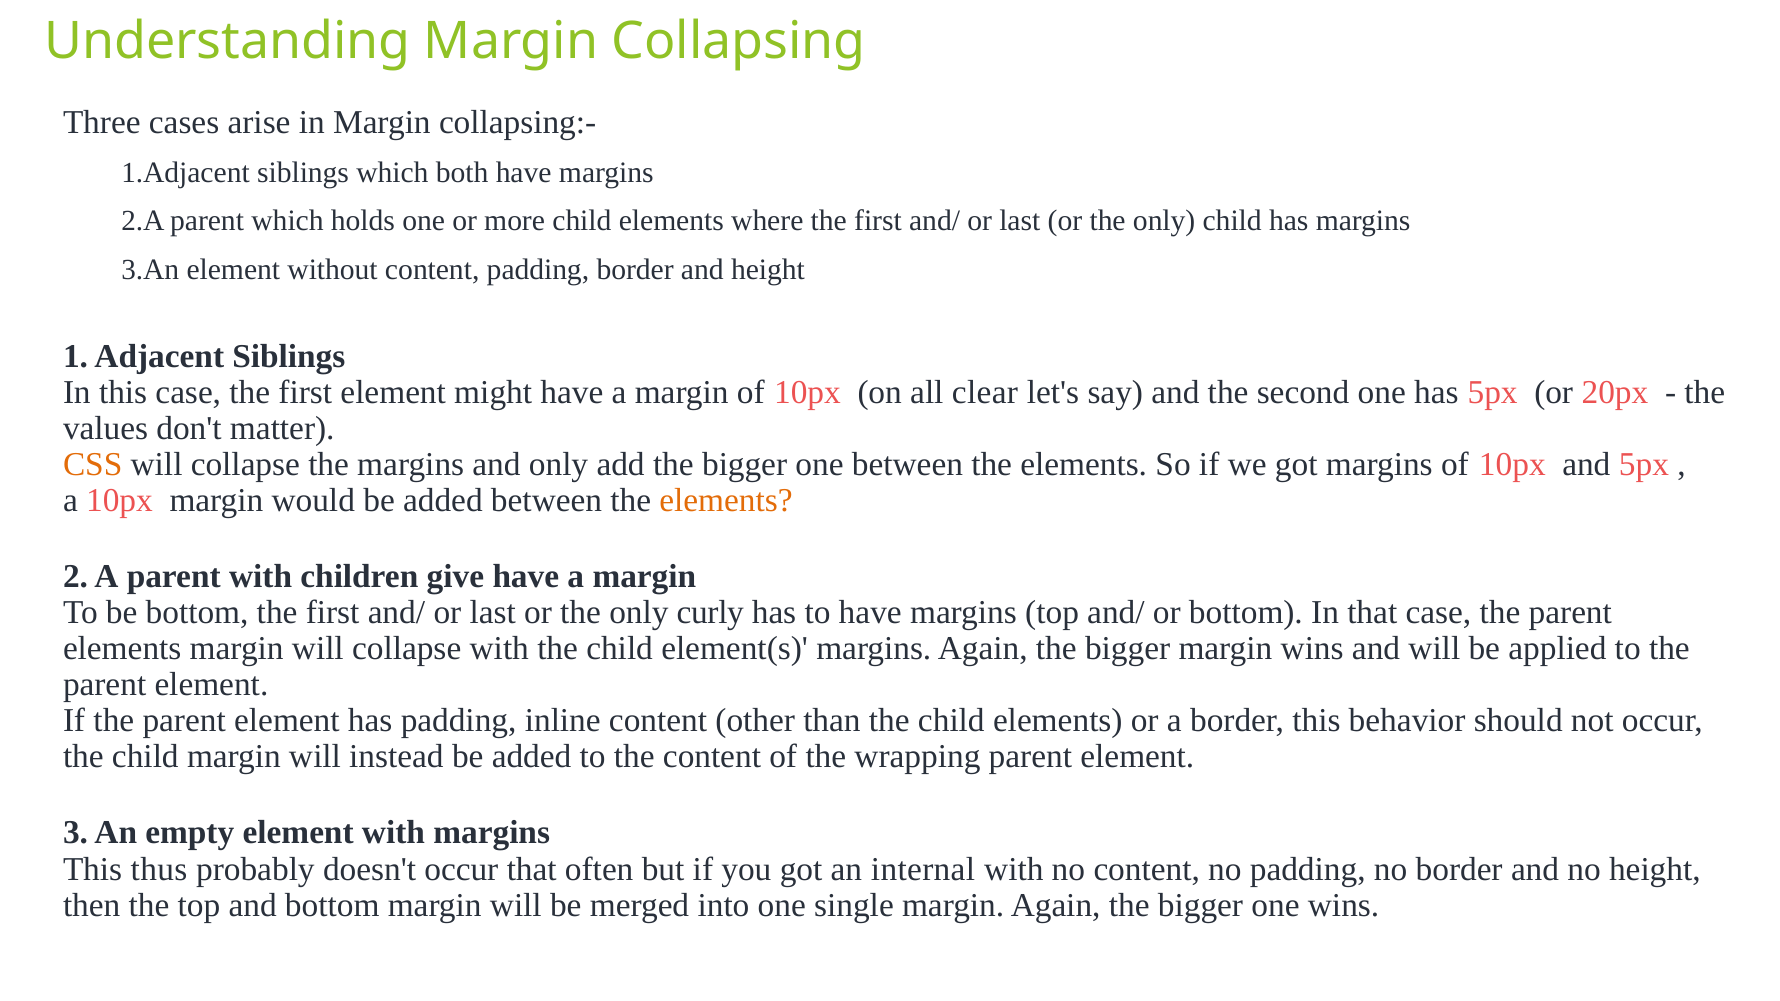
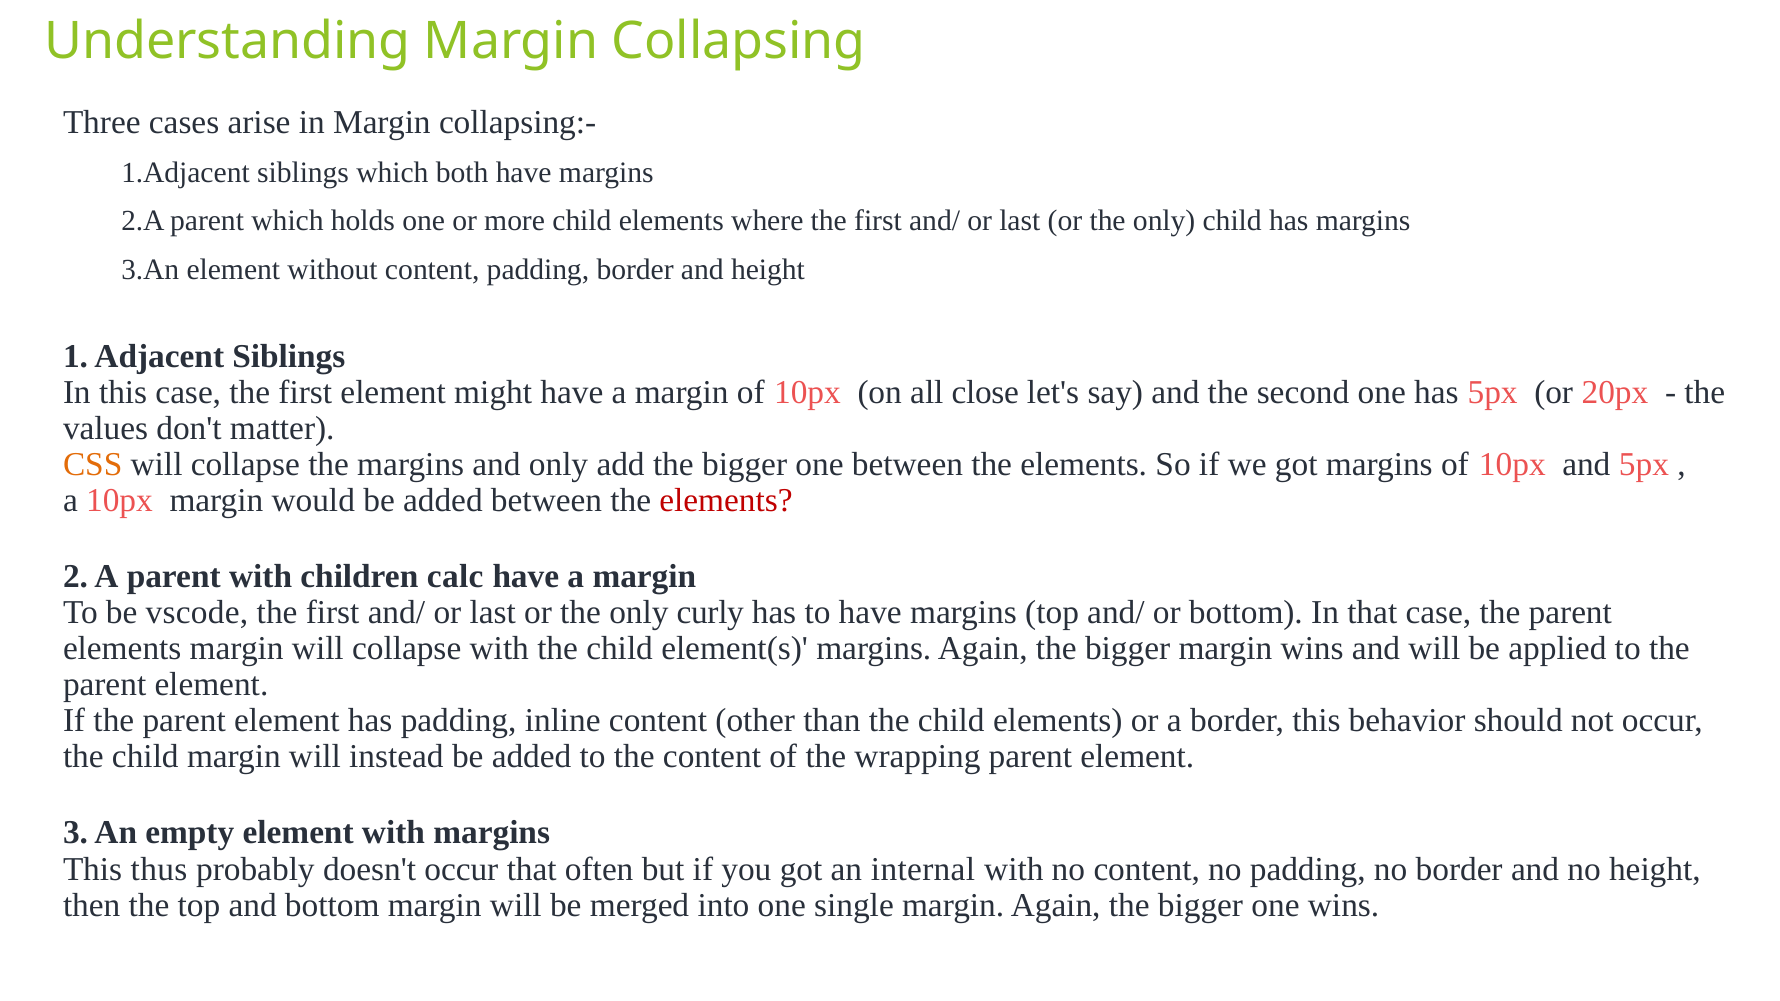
clear: clear -> close
elements at (726, 501) colour: orange -> red
give: give -> calc
be bottom: bottom -> vscode
